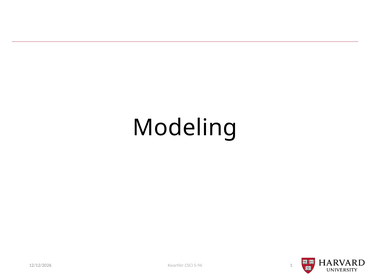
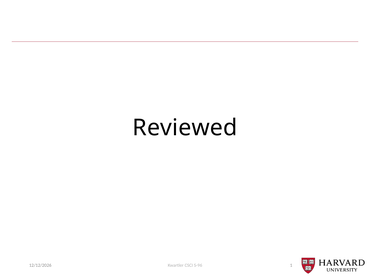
Modeling: Modeling -> Reviewed
